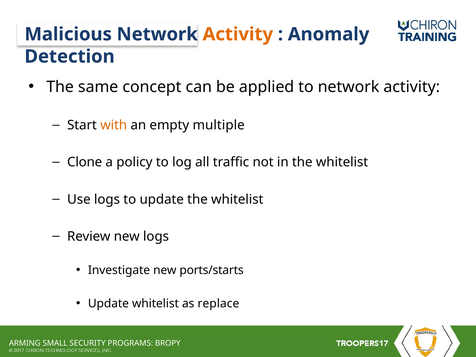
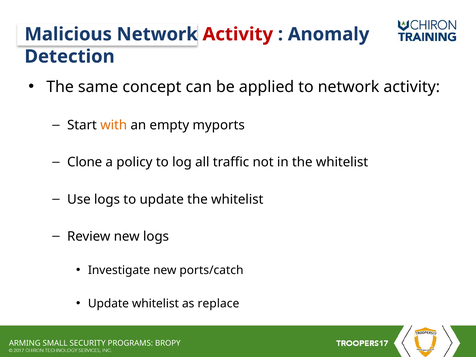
Activity at (238, 34) colour: orange -> red
multiple: multiple -> myports
ports/starts: ports/starts -> ports/catch
